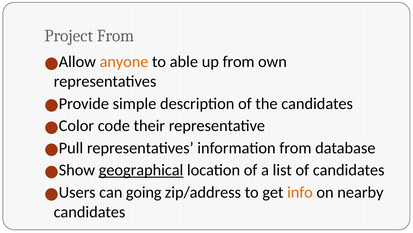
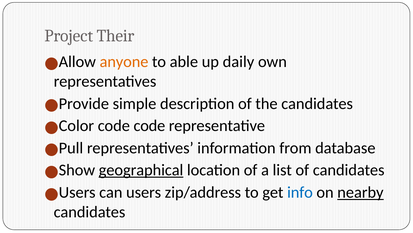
Project From: From -> Their
up from: from -> daily
code their: their -> code
going: going -> users
info colour: orange -> blue
nearby underline: none -> present
